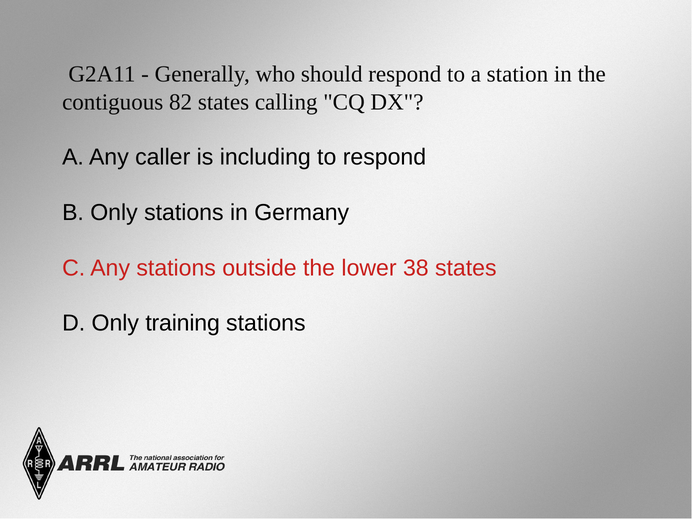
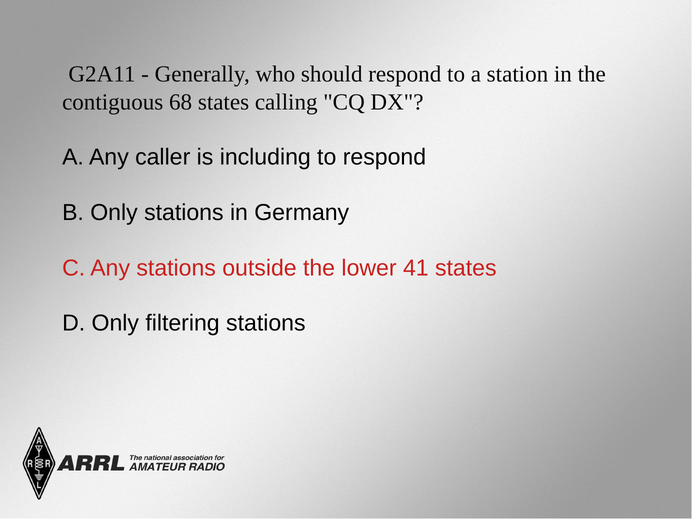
82: 82 -> 68
38: 38 -> 41
training: training -> filtering
